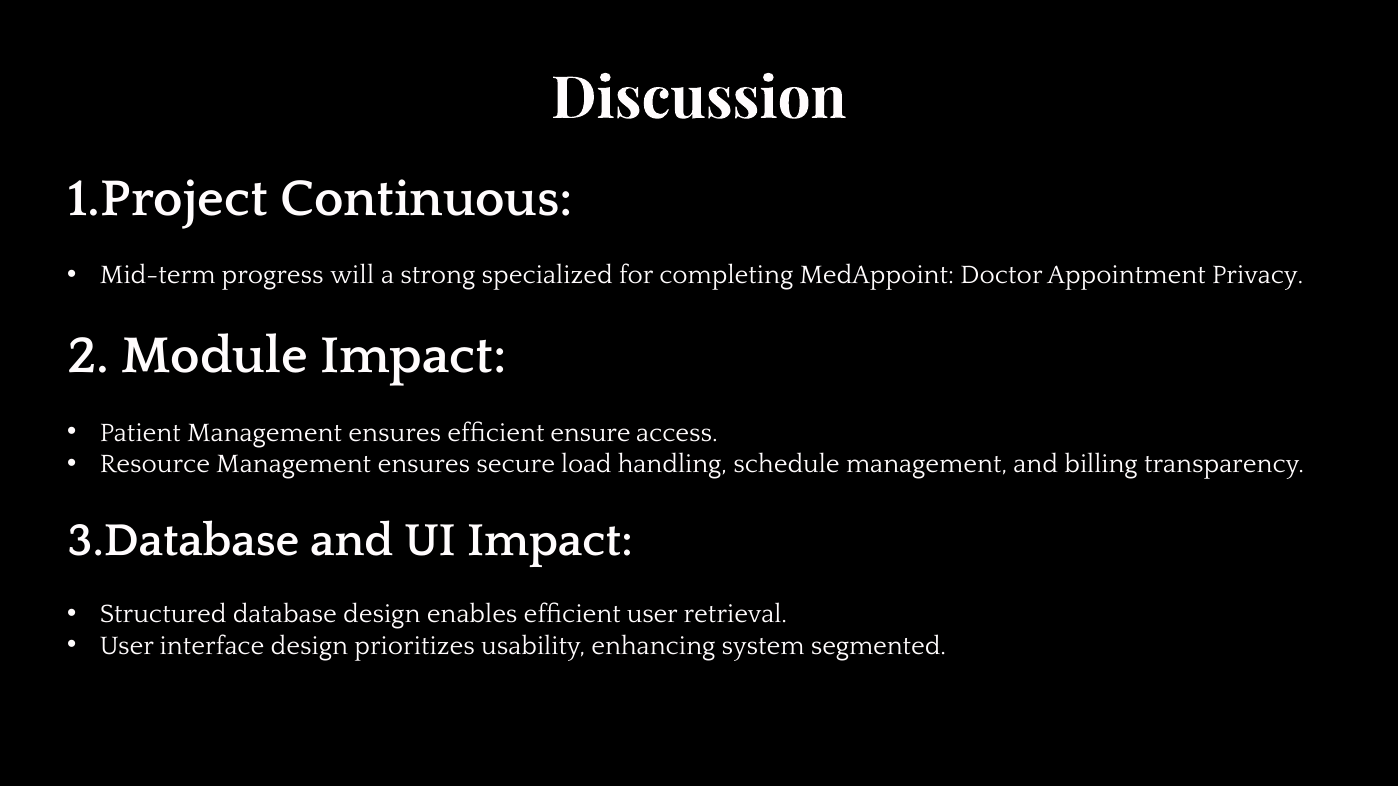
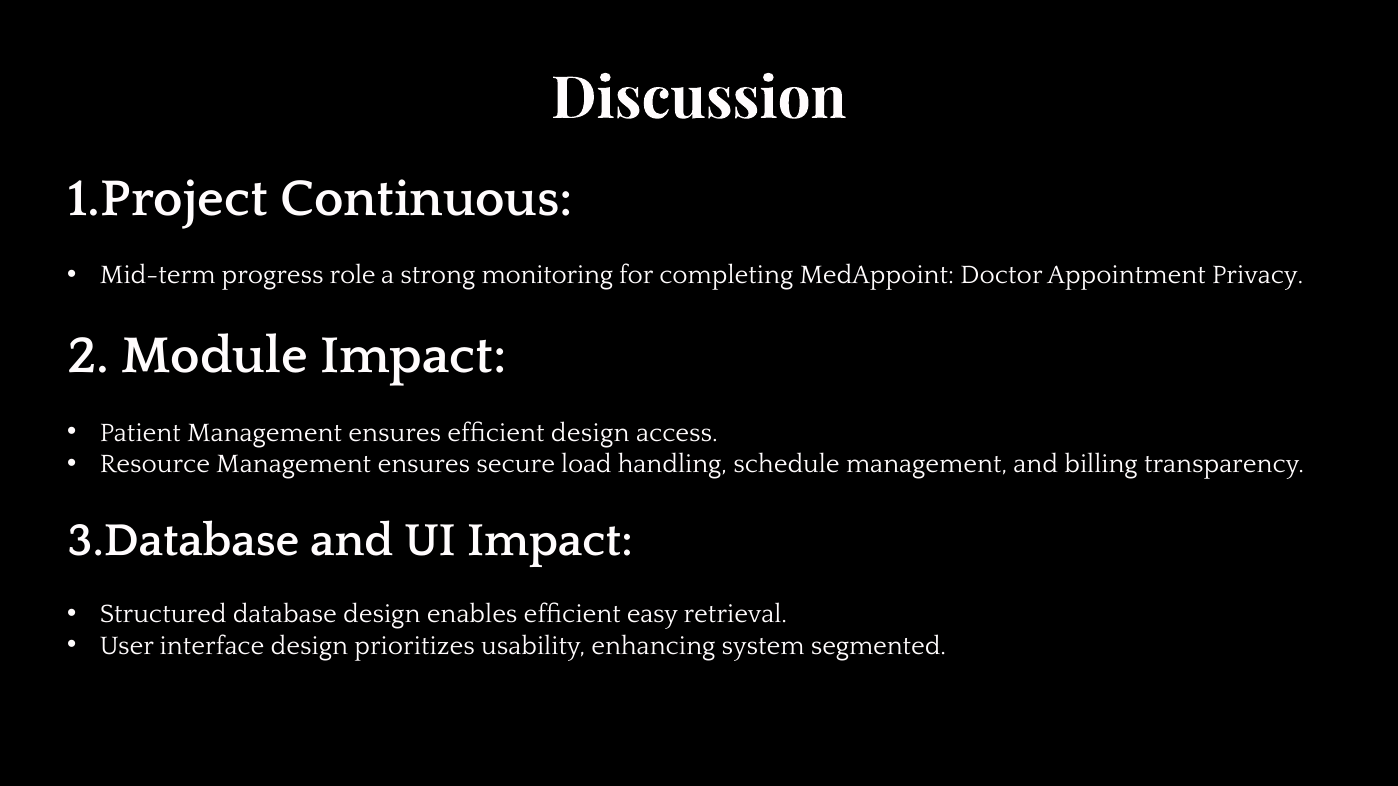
will: will -> role
specialized: specialized -> monitoring
efficient ensure: ensure -> design
efficient user: user -> easy
